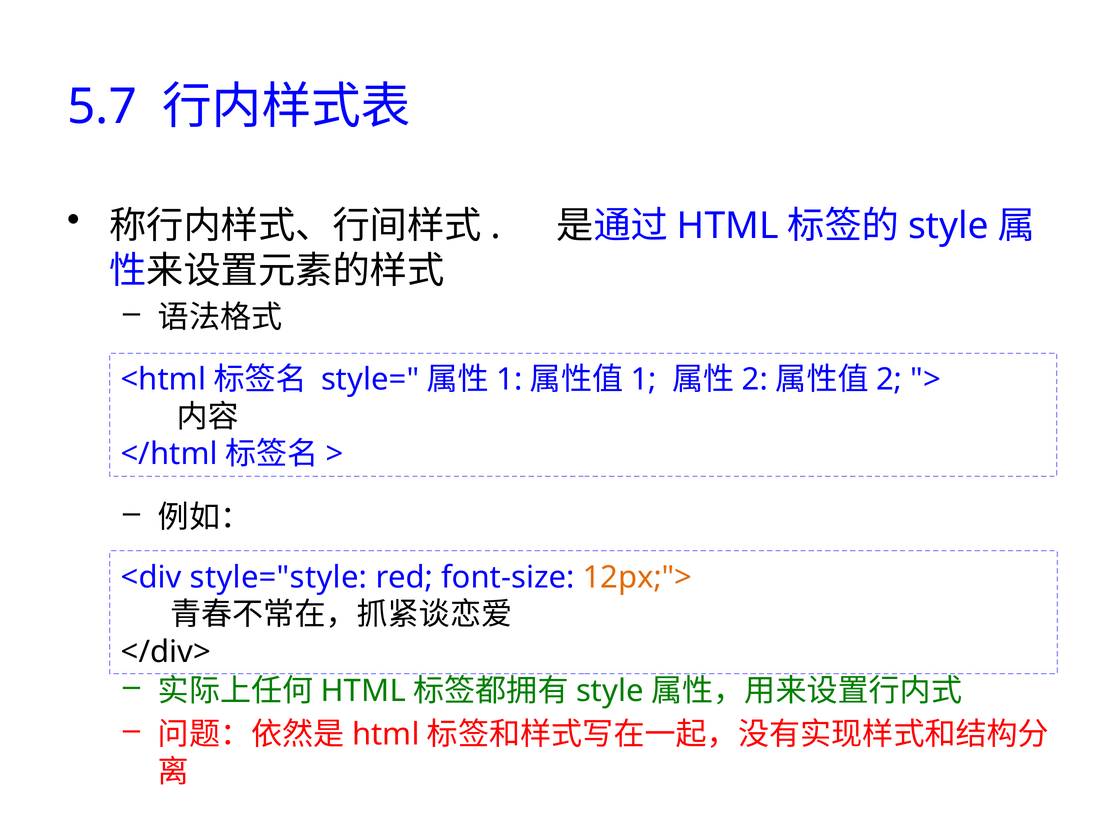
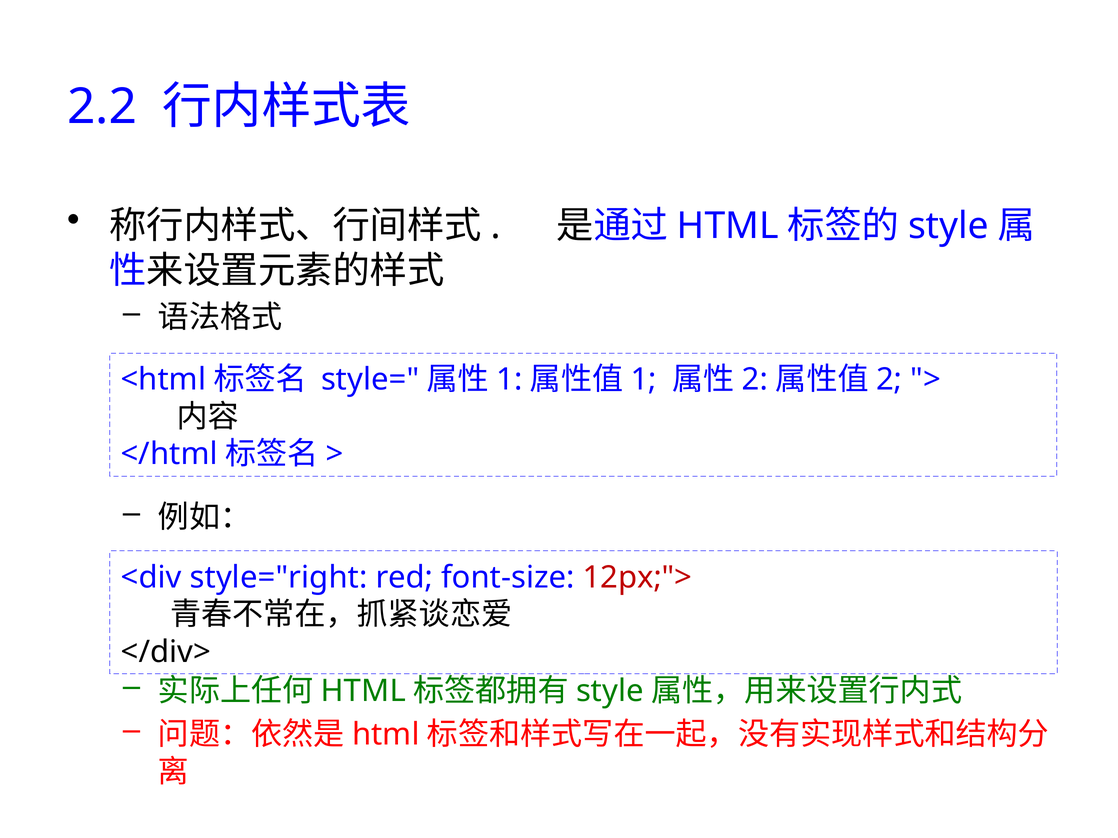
5.7: 5.7 -> 2.2
style="style: style="style -> style="right
12px;"> colour: orange -> red
